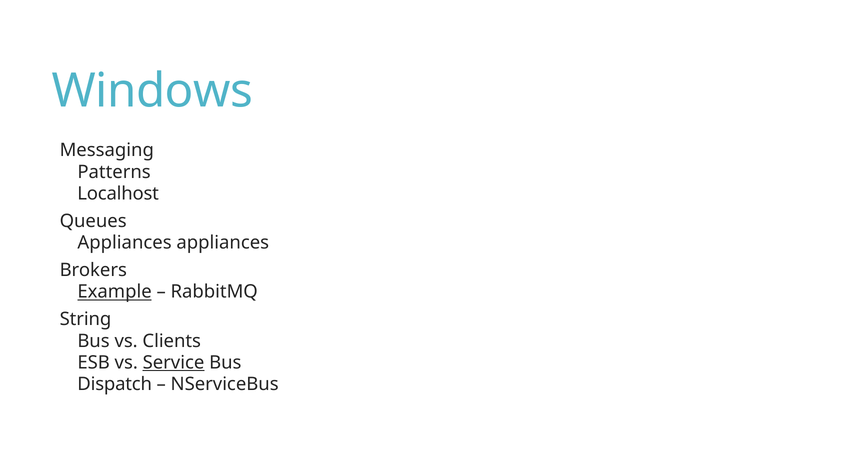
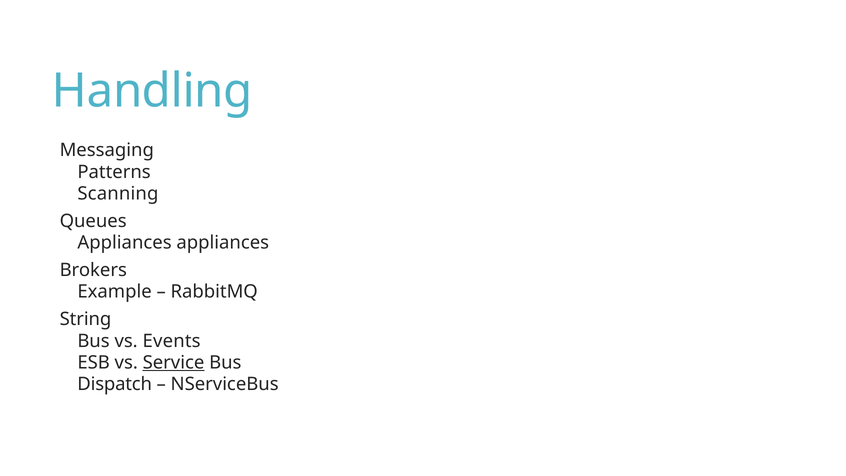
Windows: Windows -> Handling
Localhost: Localhost -> Scanning
Example underline: present -> none
Clients: Clients -> Events
